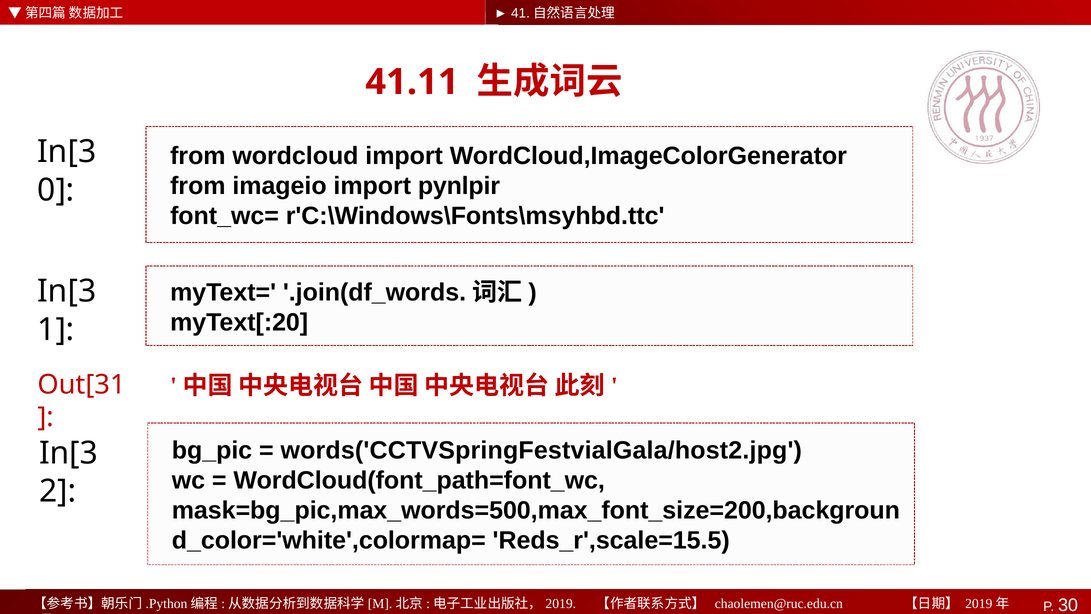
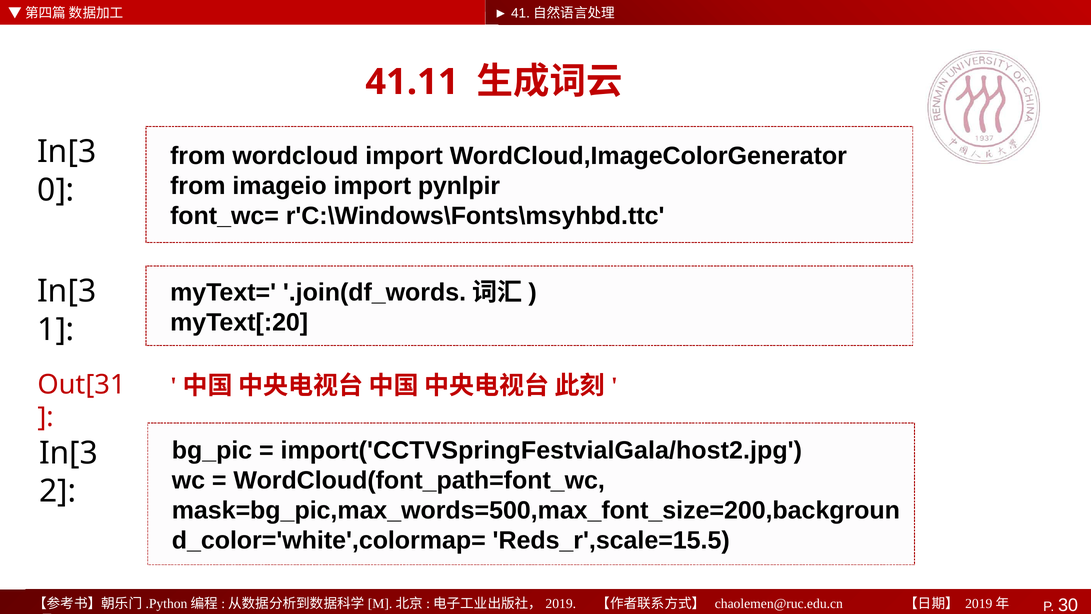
words('CCTVSpringFestvialGala/host2.jpg: words('CCTVSpringFestvialGala/host2.jpg -> import('CCTVSpringFestvialGala/host2.jpg
